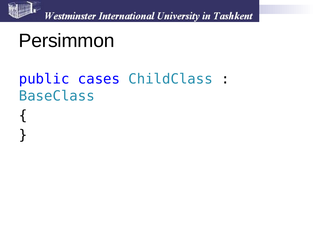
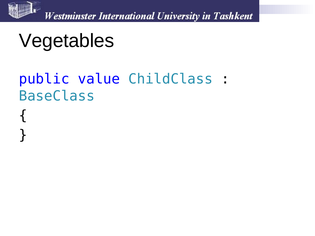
Persimmon: Persimmon -> Vegetables
cases: cases -> value
